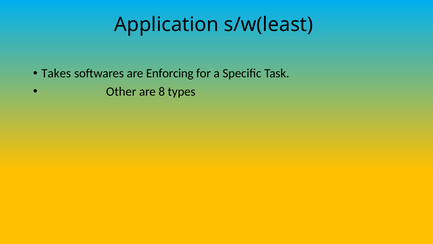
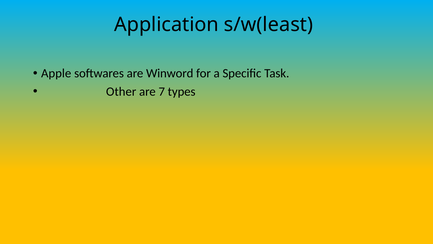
Takes: Takes -> Apple
Enforcing: Enforcing -> Winword
8: 8 -> 7
